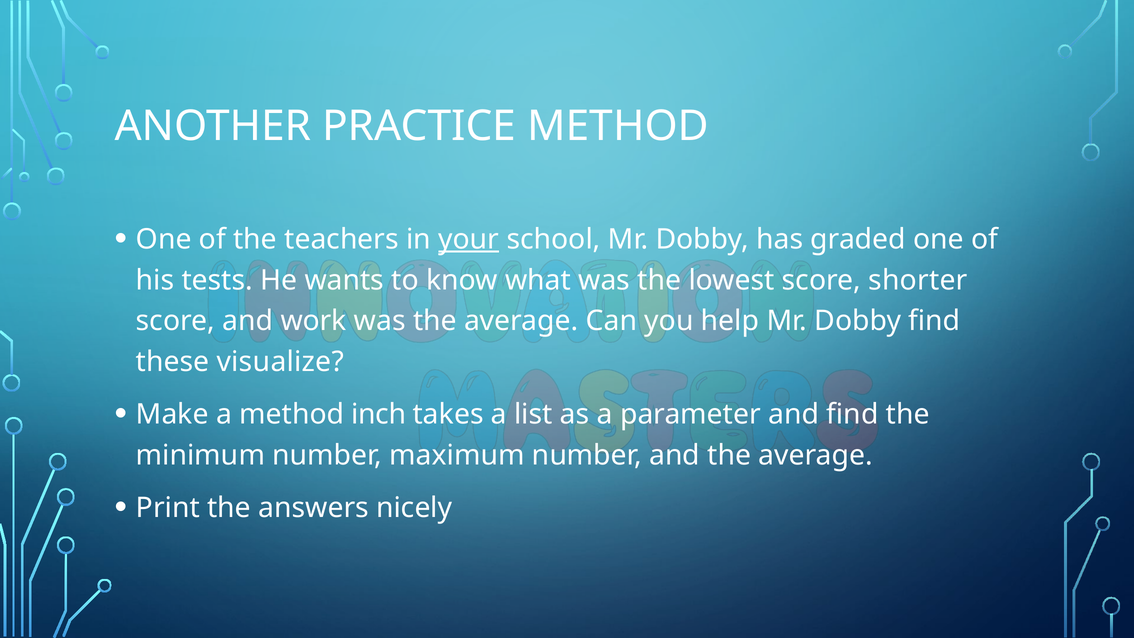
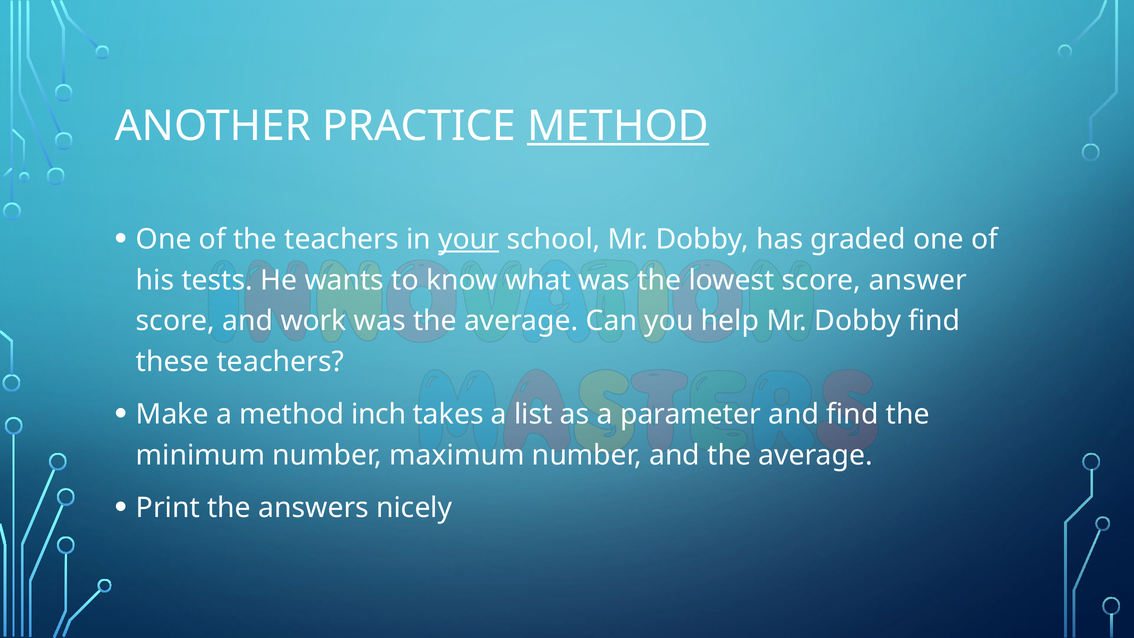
METHOD at (618, 126) underline: none -> present
shorter: shorter -> answer
these visualize: visualize -> teachers
